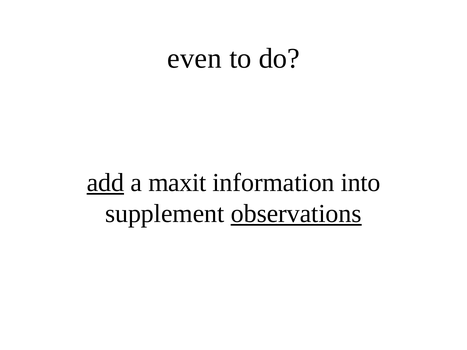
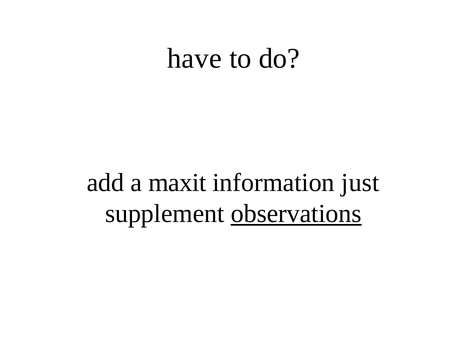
even: even -> have
add underline: present -> none
into: into -> just
